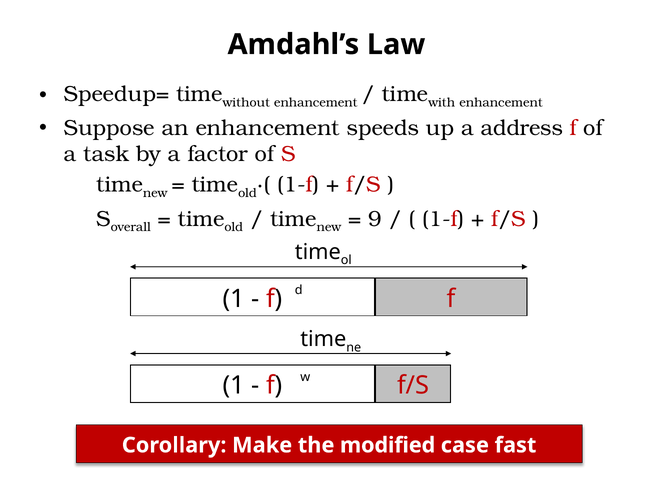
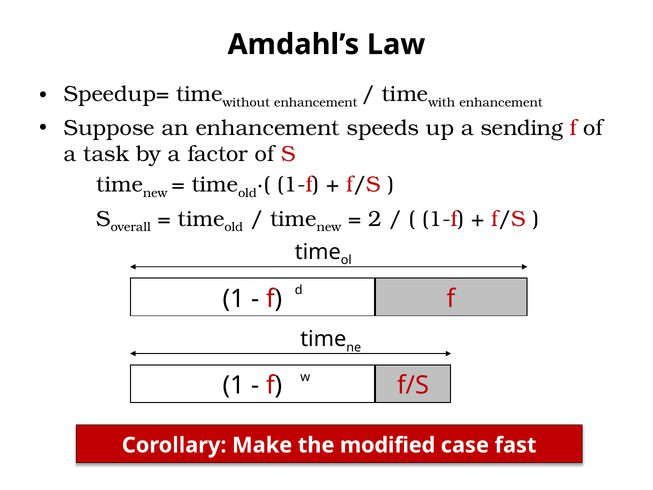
address: address -> sending
9: 9 -> 2
